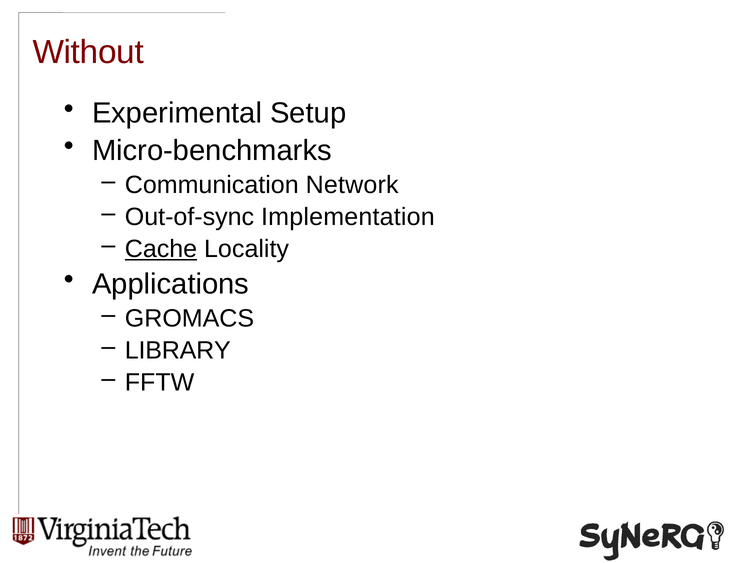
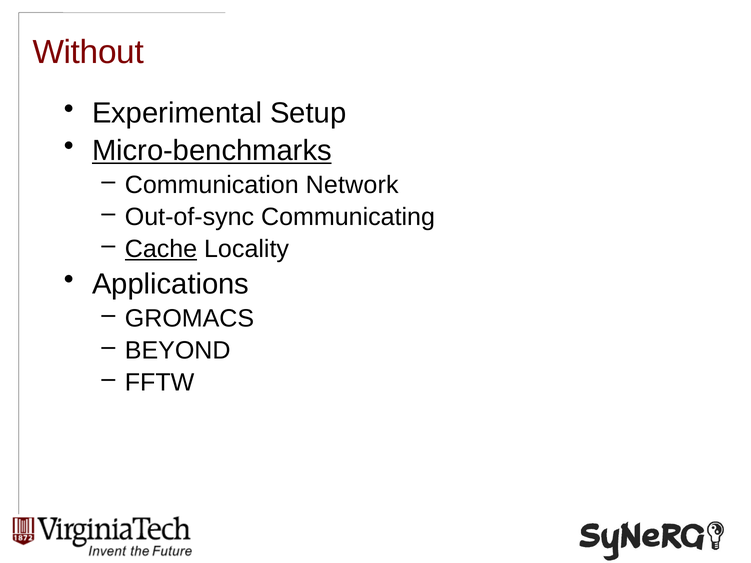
Micro-benchmarks underline: none -> present
Implementation: Implementation -> Communicating
LIBRARY: LIBRARY -> BEYOND
